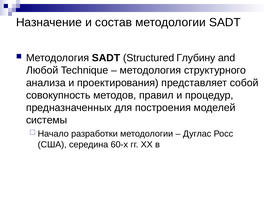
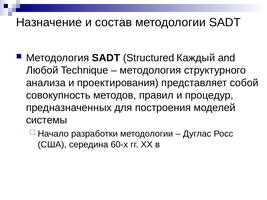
Глубину: Глубину -> Каждый
